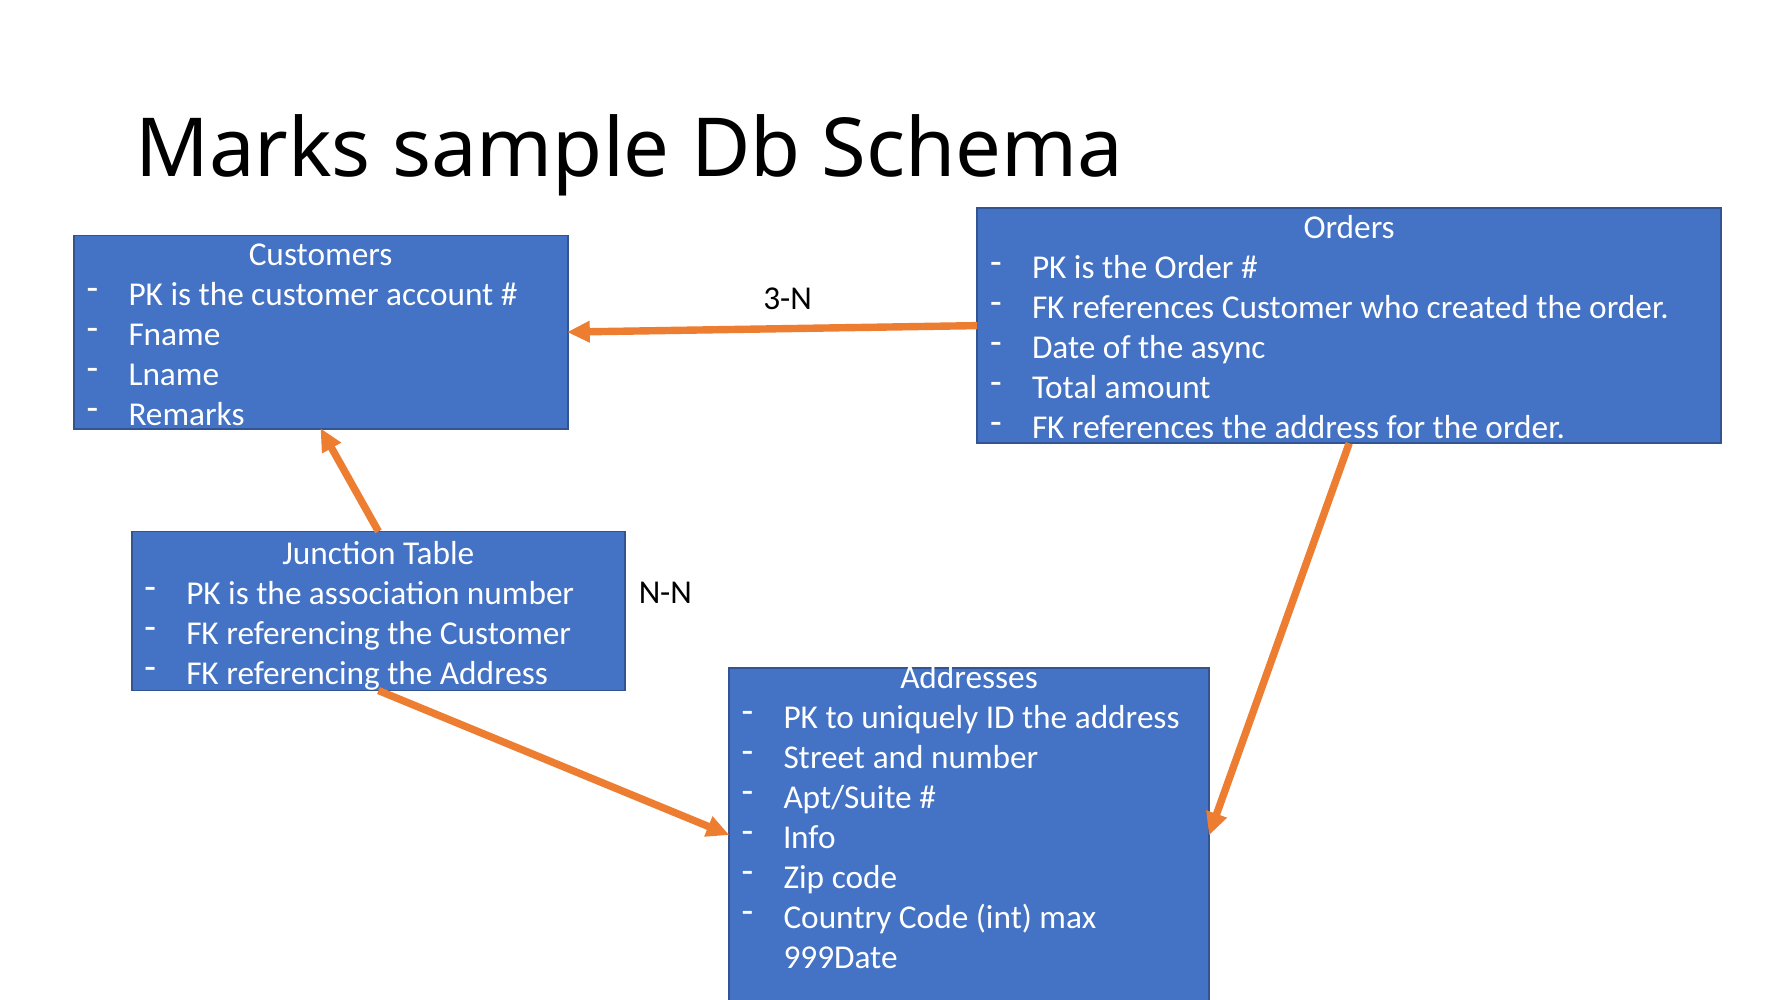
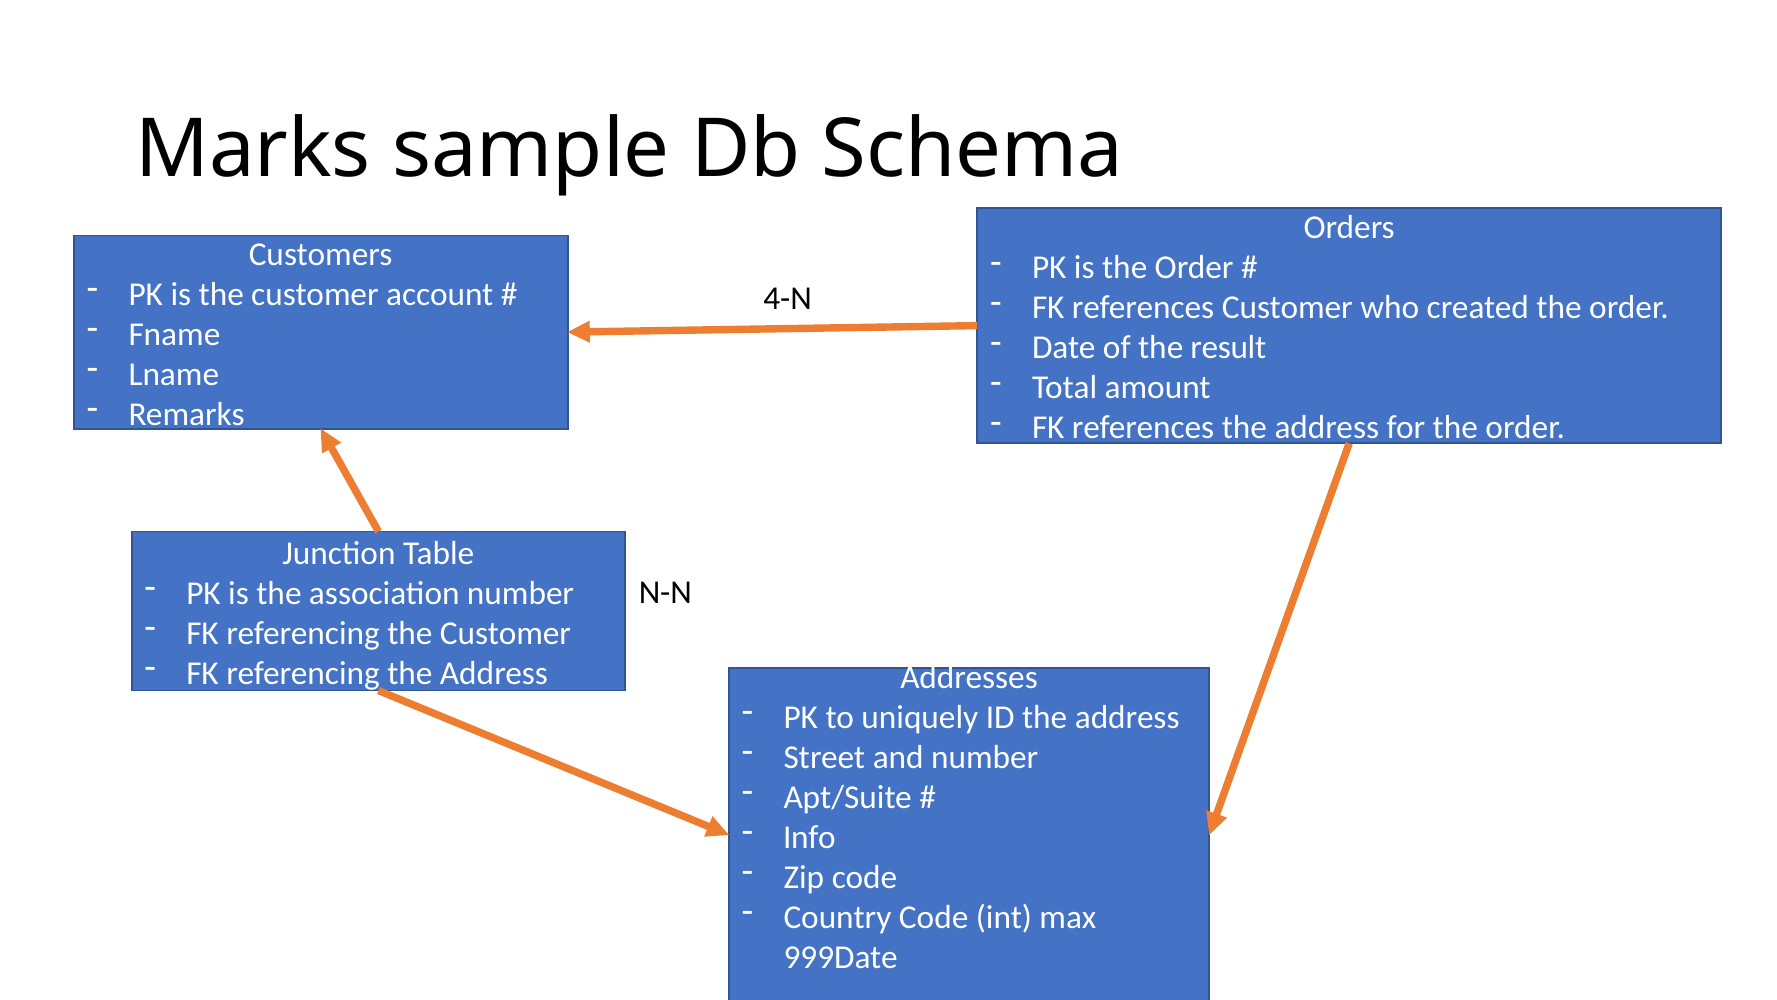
3-N: 3-N -> 4-N
async: async -> result
